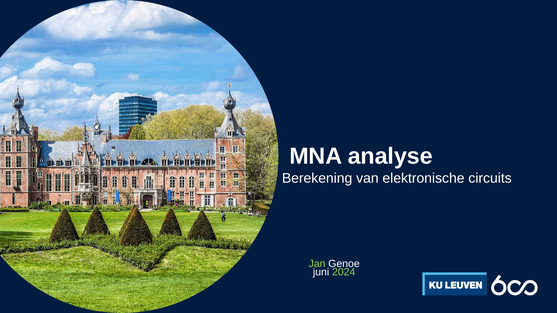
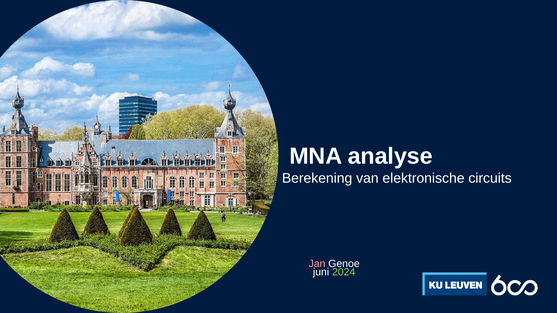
Jan colour: light green -> pink
